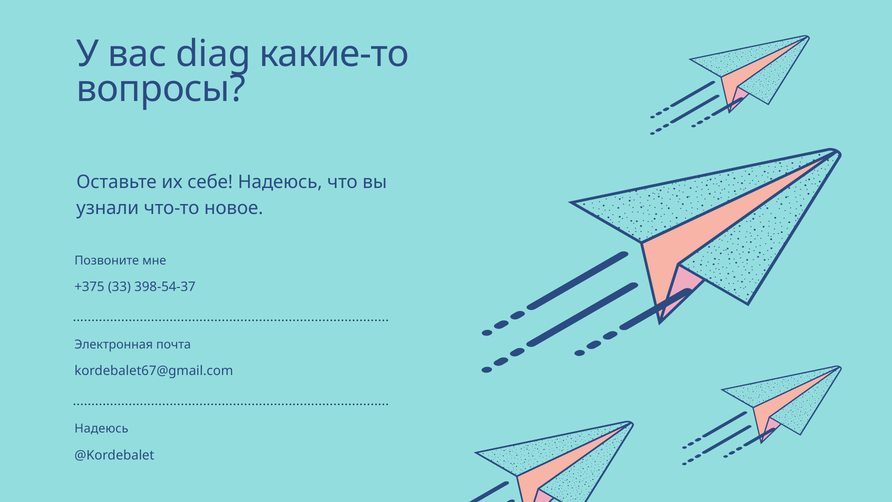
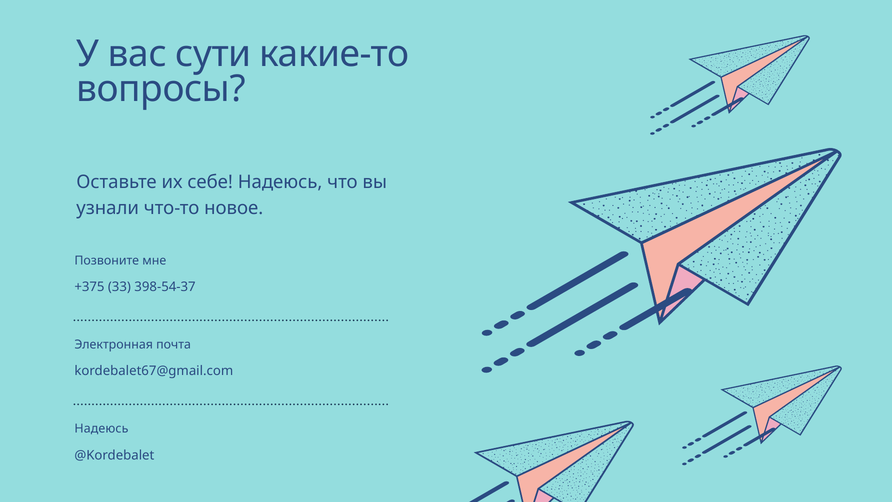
diag: diag -> сути
